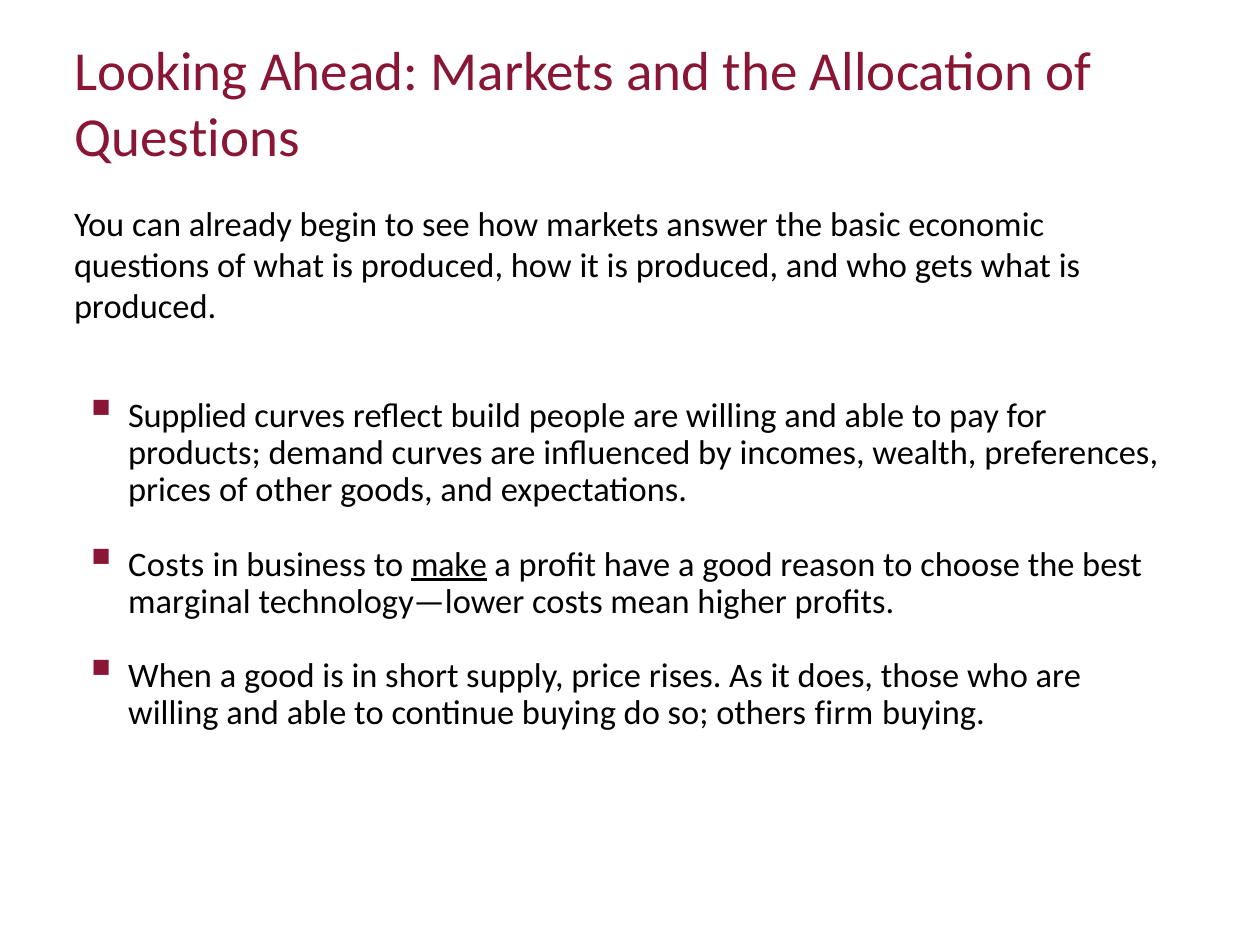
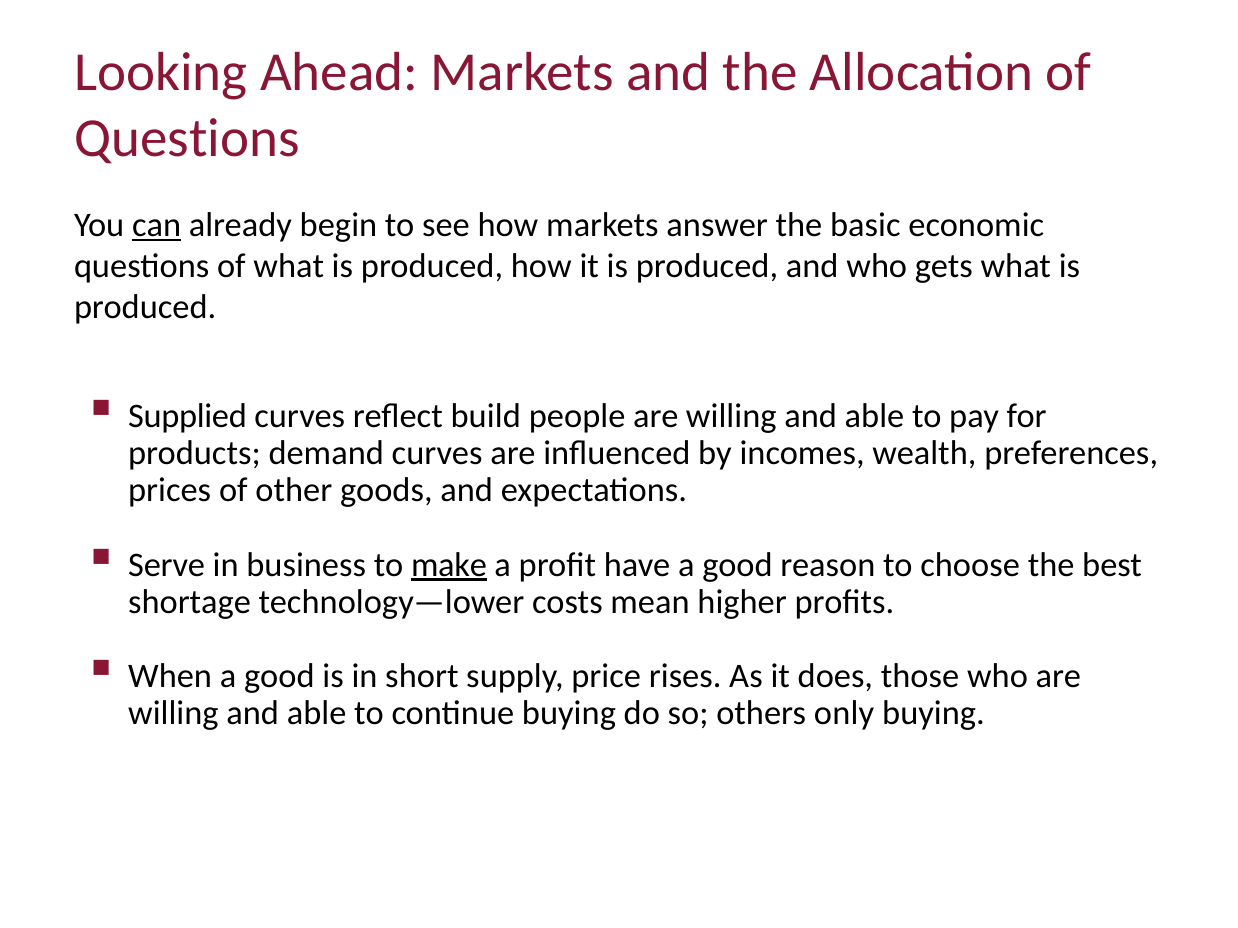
can underline: none -> present
Costs at (166, 565): Costs -> Serve
marginal: marginal -> shortage
firm: firm -> only
